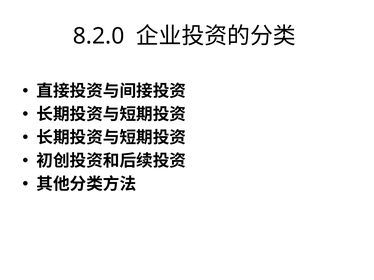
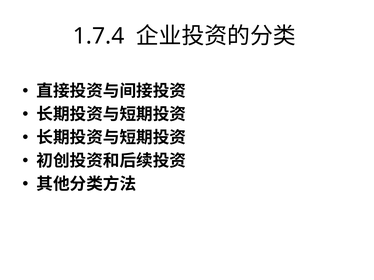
8.2.0: 8.2.0 -> 1.7.4
